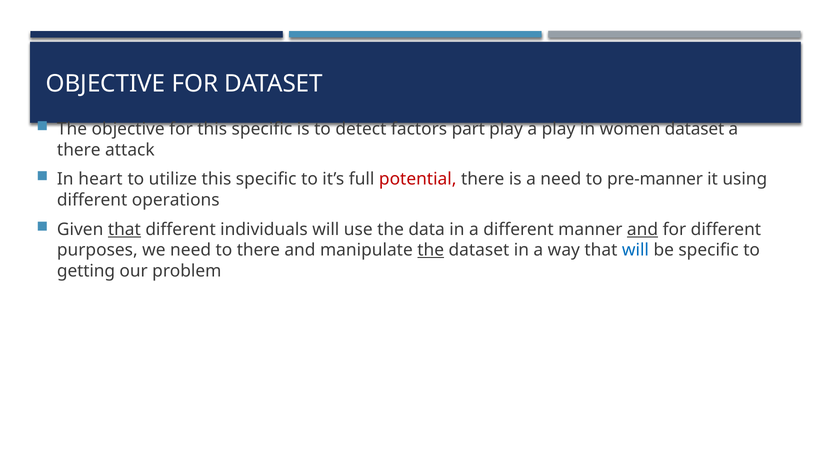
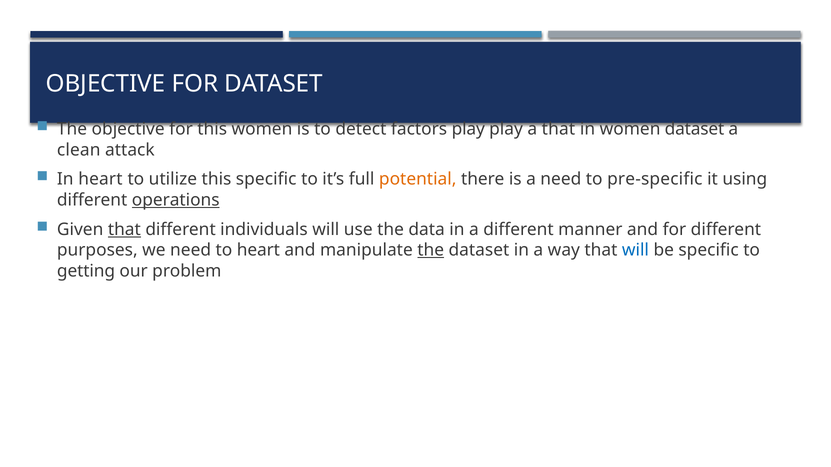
for this specific: specific -> women
factors part: part -> play
a play: play -> that
there at (79, 150): there -> clean
potential colour: red -> orange
pre-manner: pre-manner -> pre-specific
operations underline: none -> present
and at (643, 230) underline: present -> none
to there: there -> heart
